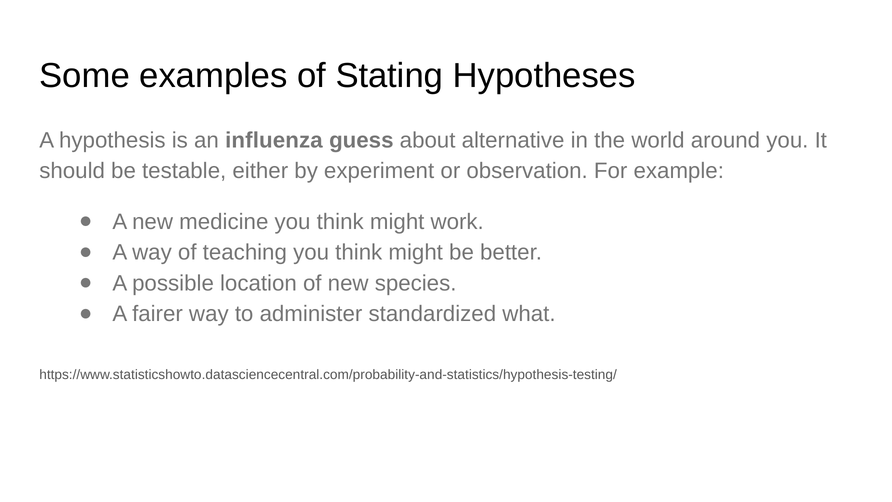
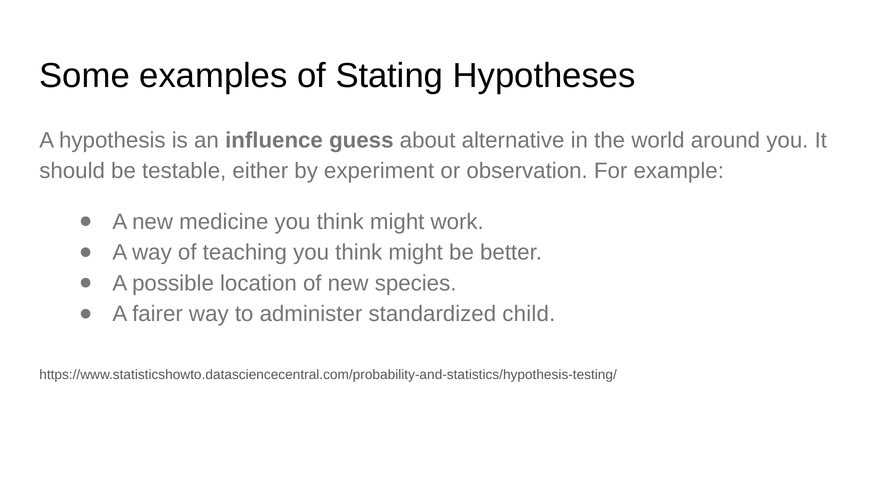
influenza: influenza -> influence
what: what -> child
